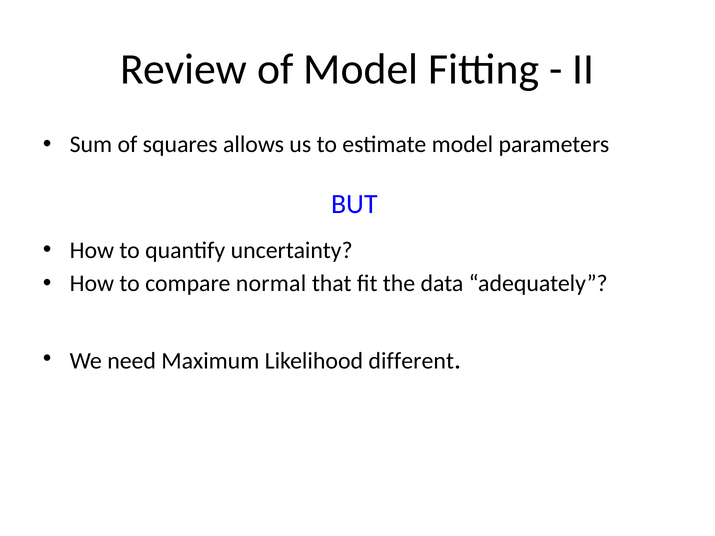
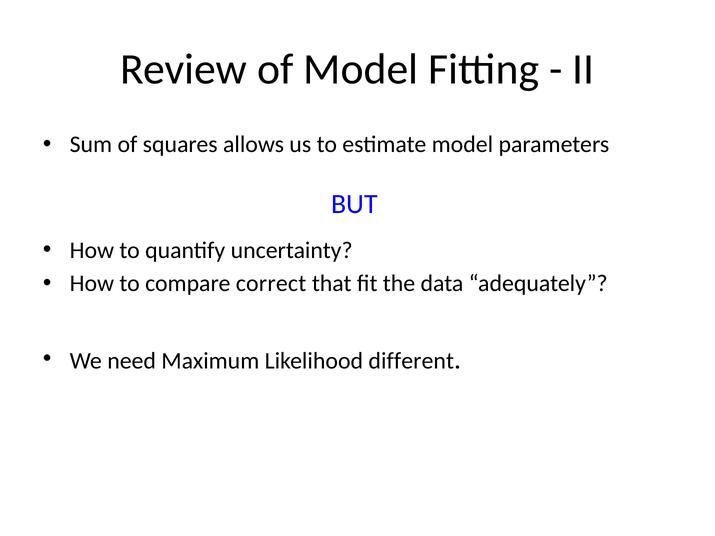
normal: normal -> correct
